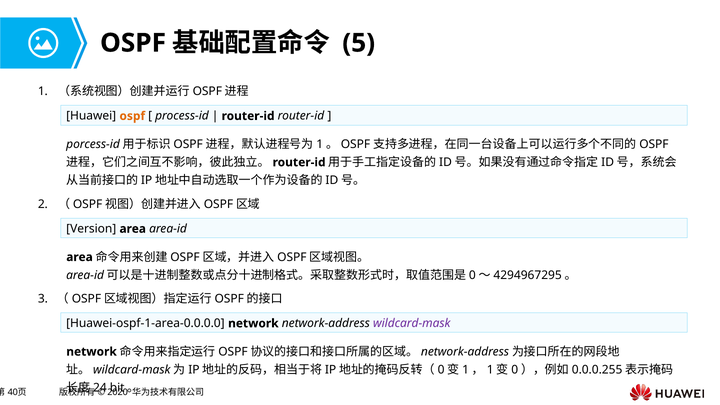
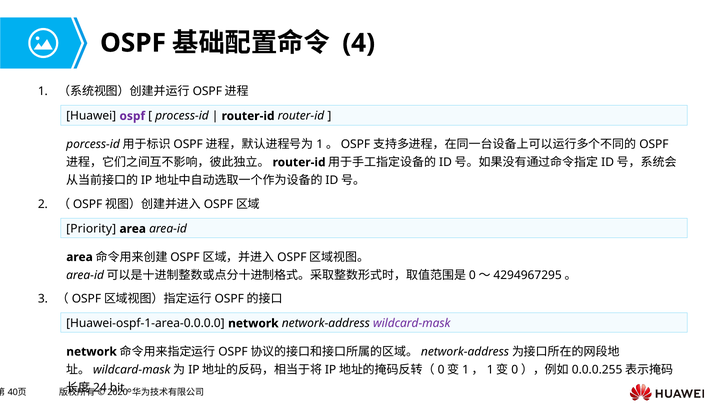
5: 5 -> 4
ospf at (132, 116) colour: orange -> purple
Version: Version -> Priority
